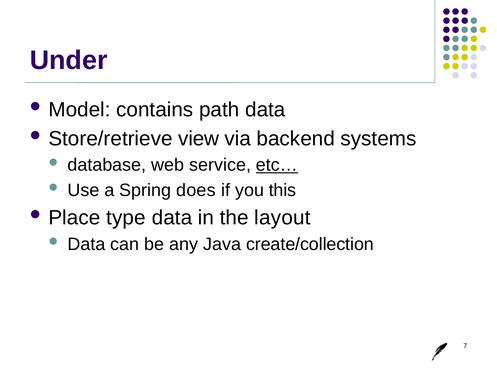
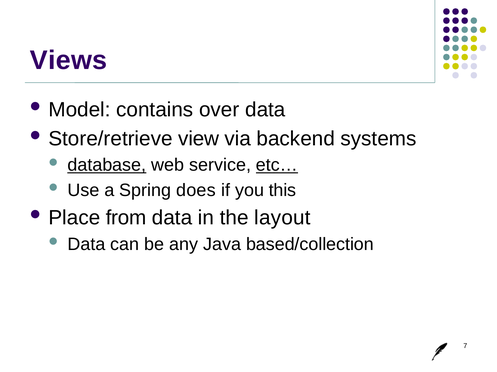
Under: Under -> Views
path: path -> over
database underline: none -> present
type: type -> from
create/collection: create/collection -> based/collection
